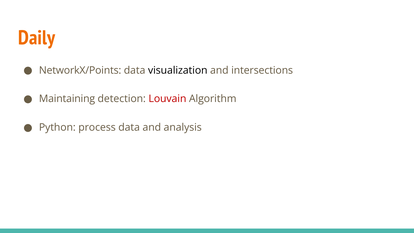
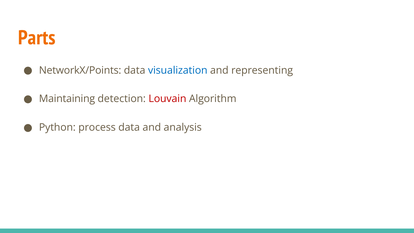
Daily: Daily -> Parts
visualization colour: black -> blue
intersections: intersections -> representing
